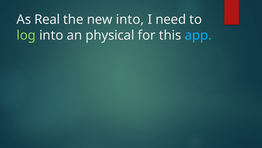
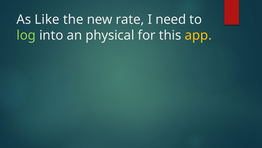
Real: Real -> Like
new into: into -> rate
app colour: light blue -> yellow
